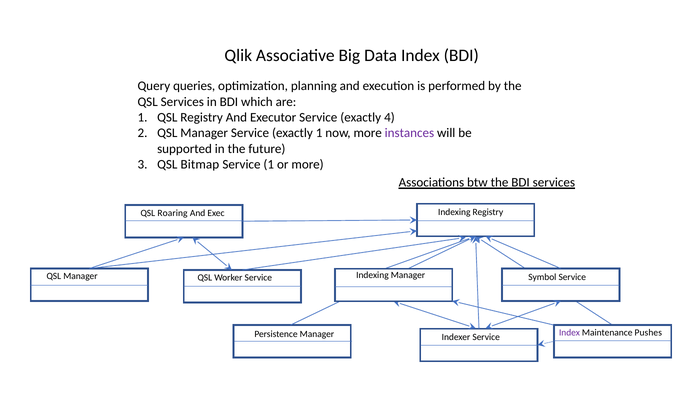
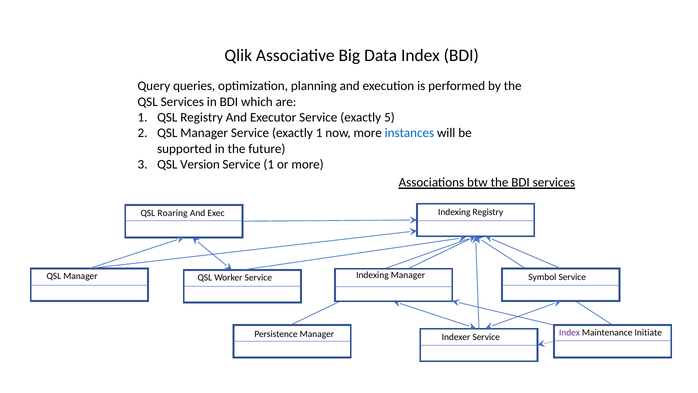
4: 4 -> 5
instances colour: purple -> blue
Bitmap: Bitmap -> Version
Pushes: Pushes -> Initiate
